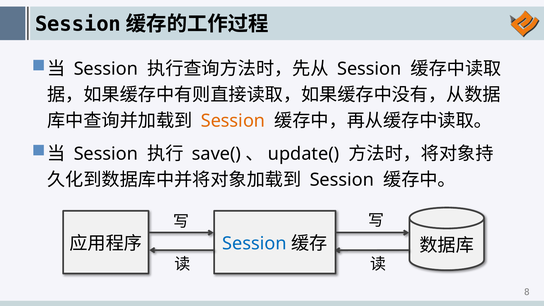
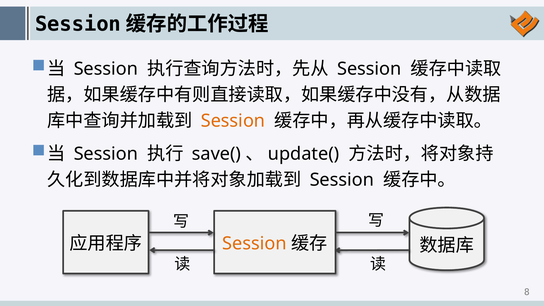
Session at (254, 244) colour: blue -> orange
